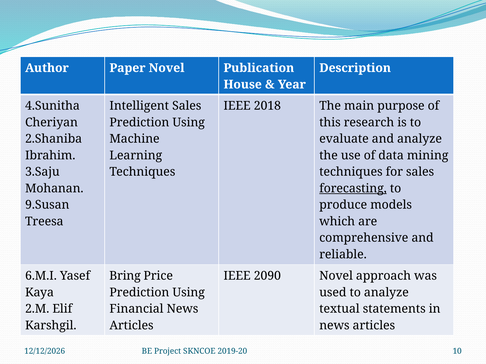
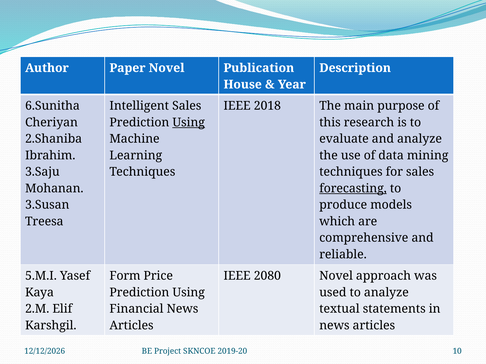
4.Sunitha: 4.Sunitha -> 6.Sunitha
Using at (189, 123) underline: none -> present
9.Susan: 9.Susan -> 3.Susan
6.M.I: 6.M.I -> 5.M.I
Bring: Bring -> Form
2090: 2090 -> 2080
